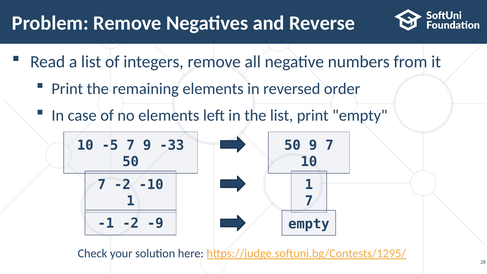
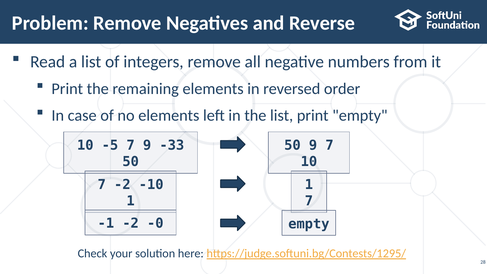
-9: -9 -> -0
